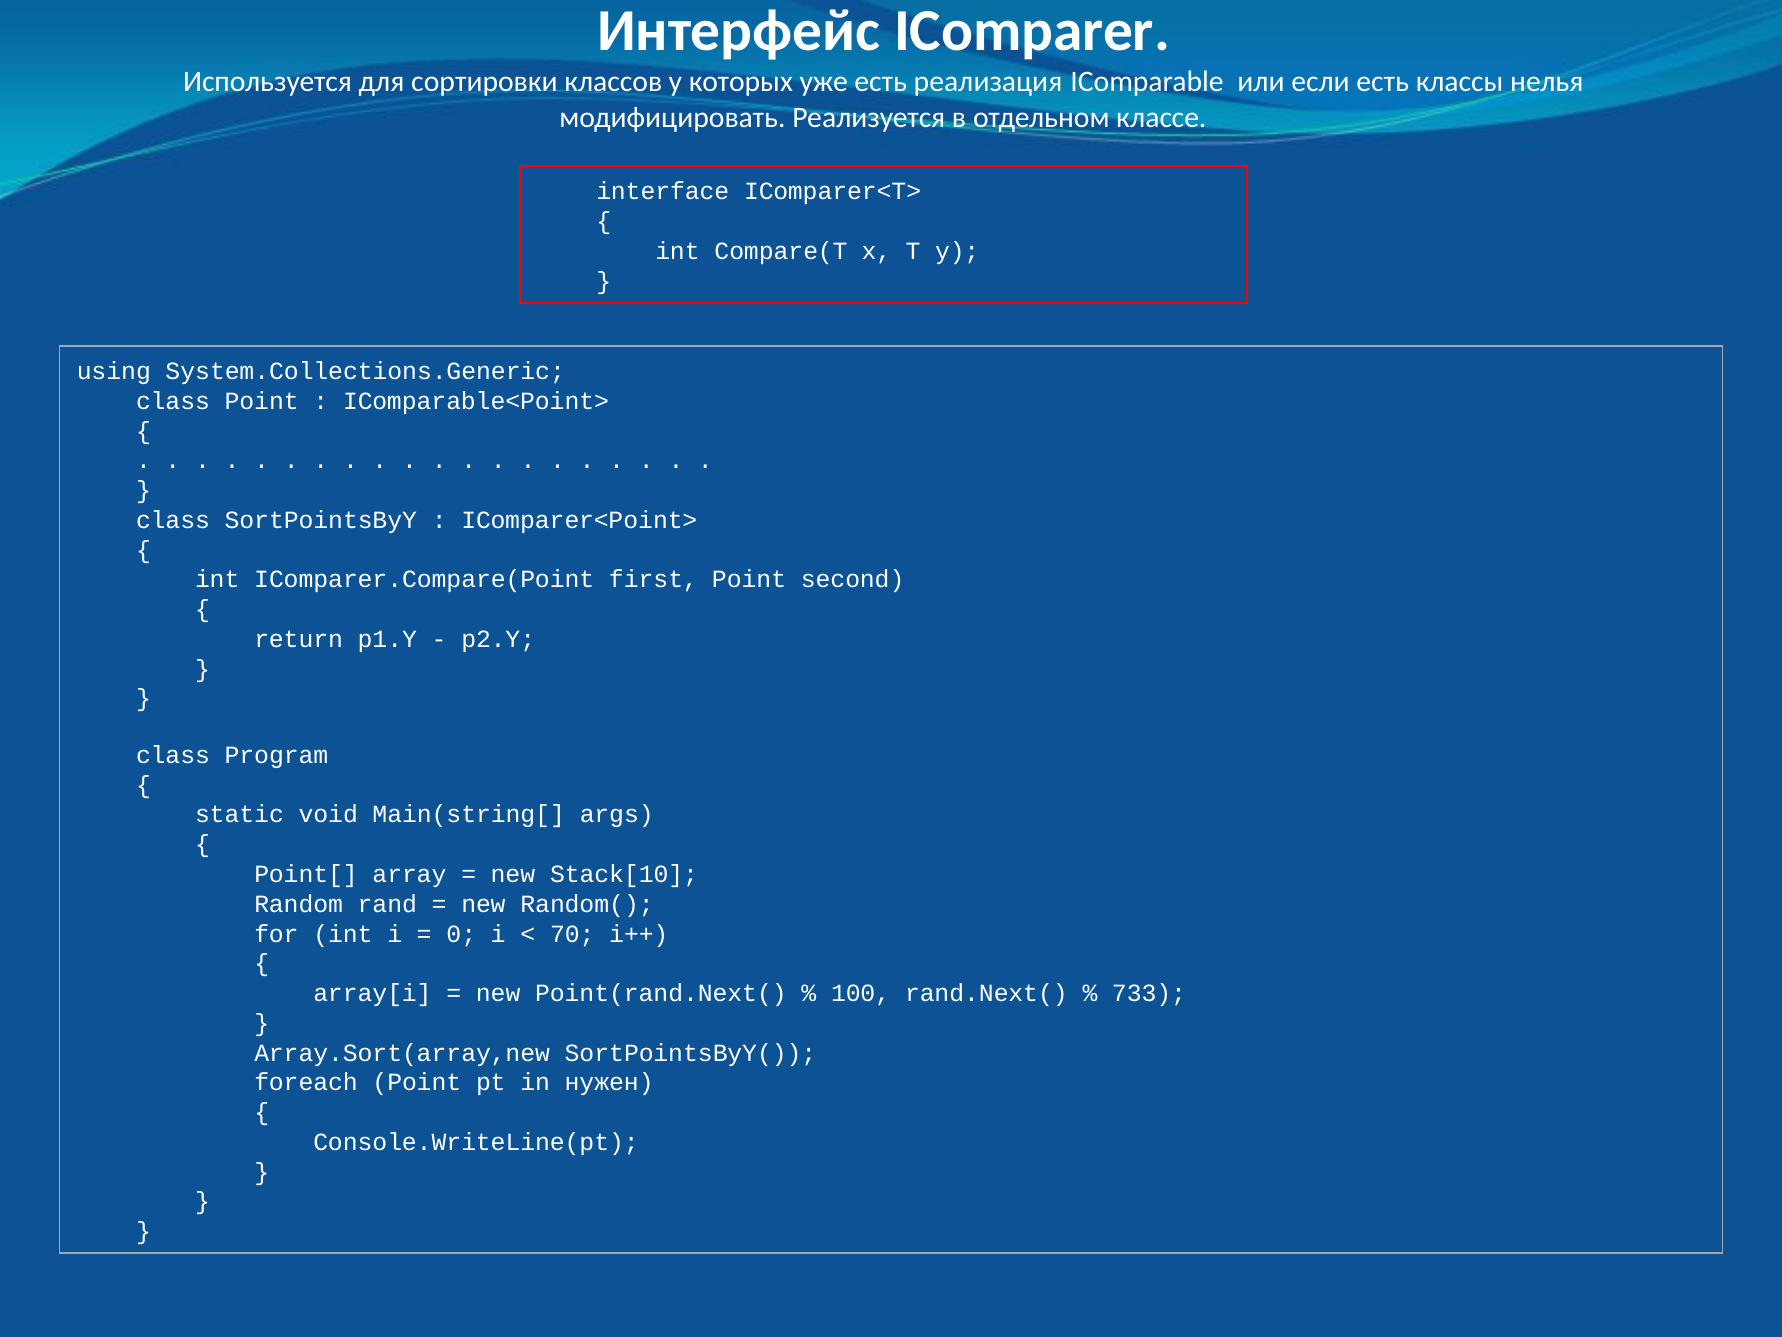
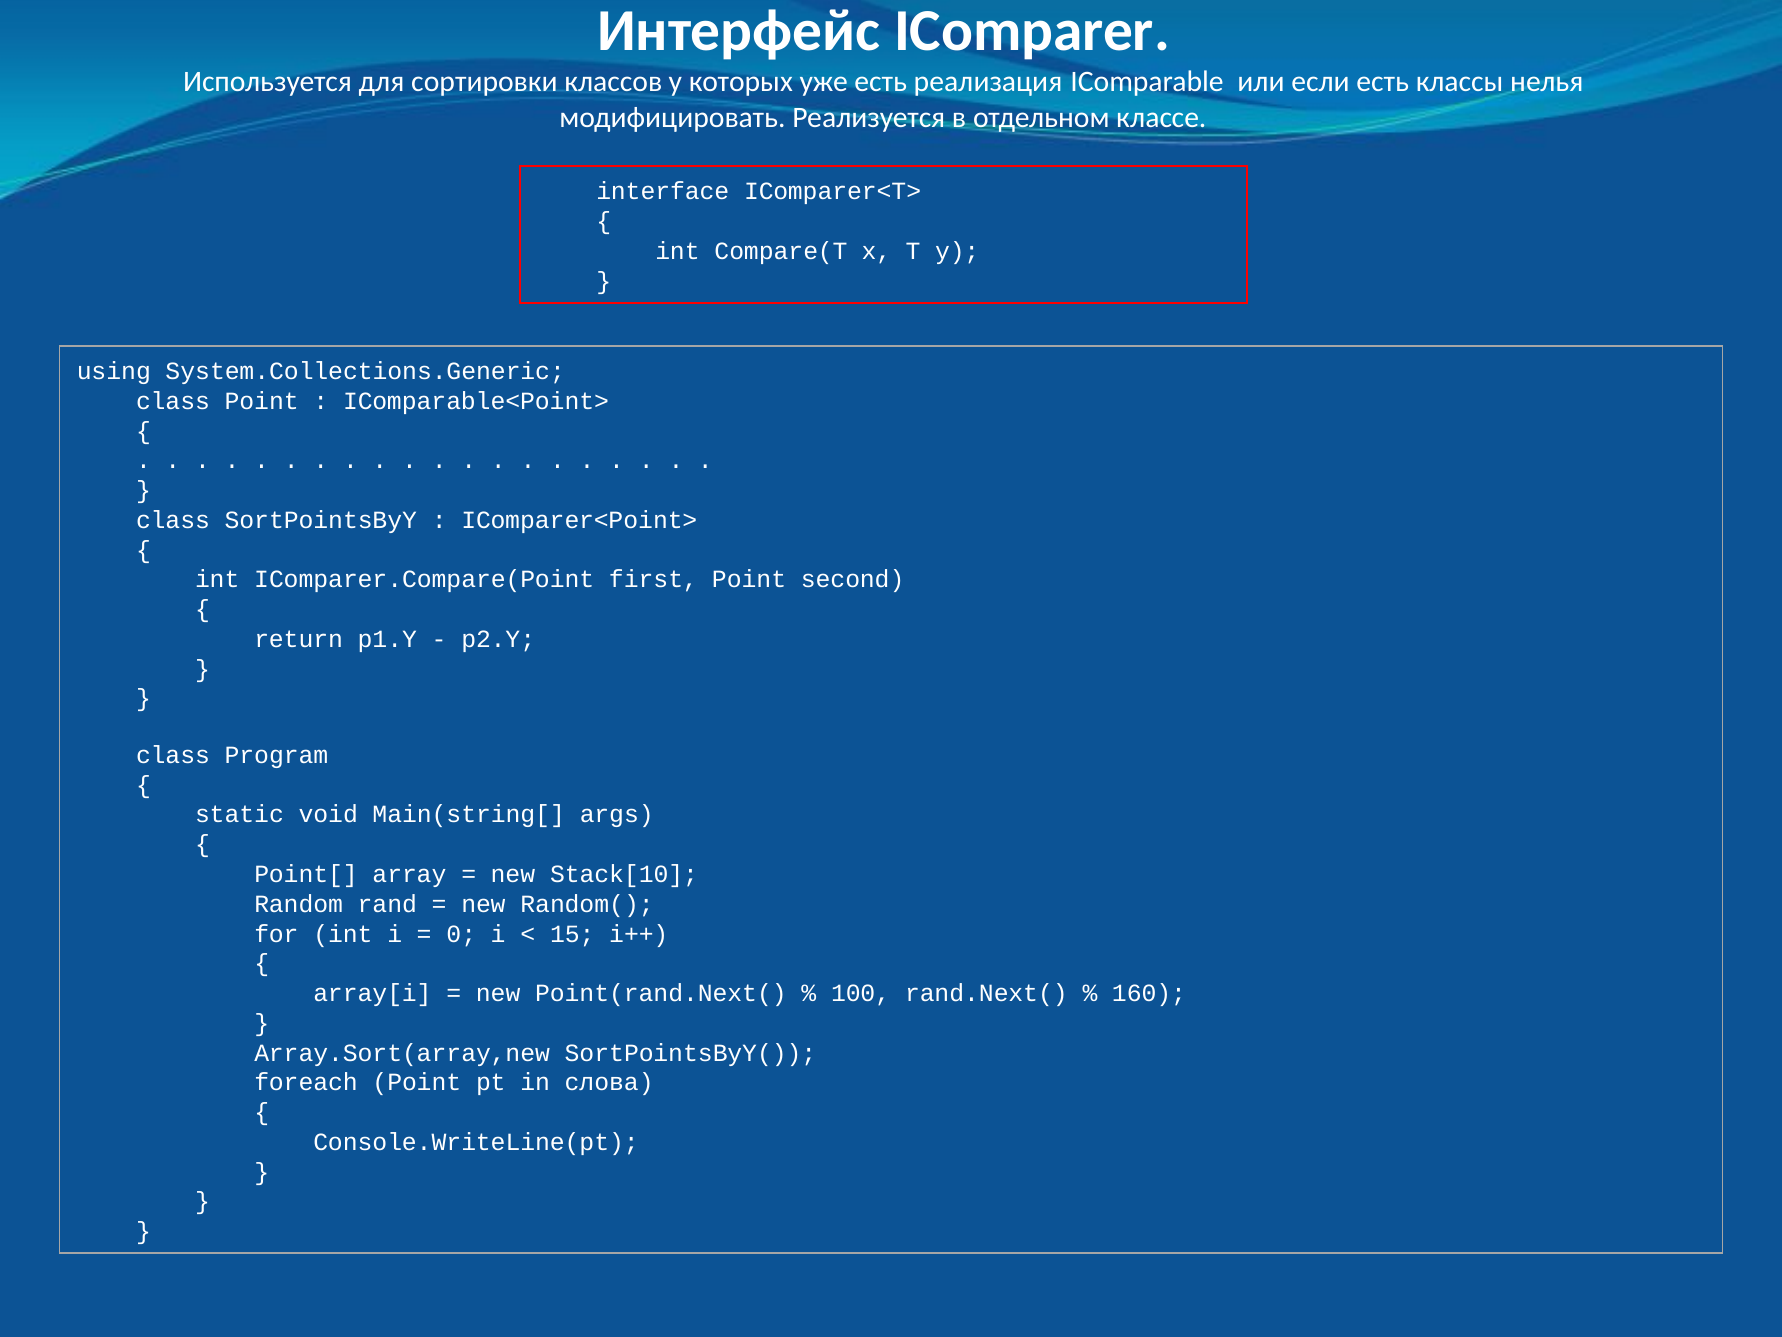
70: 70 -> 15
733: 733 -> 160
нужен: нужен -> слова
